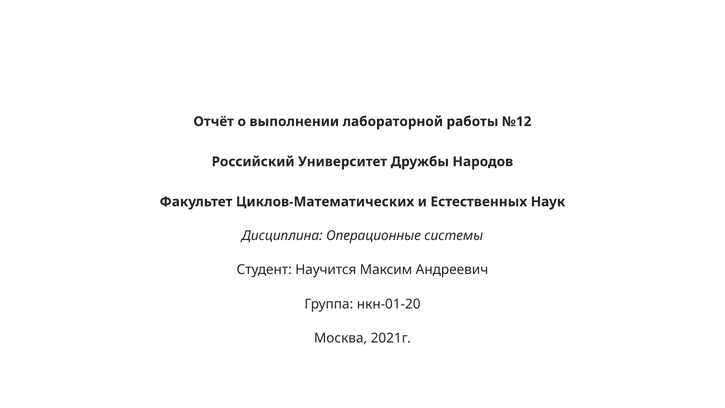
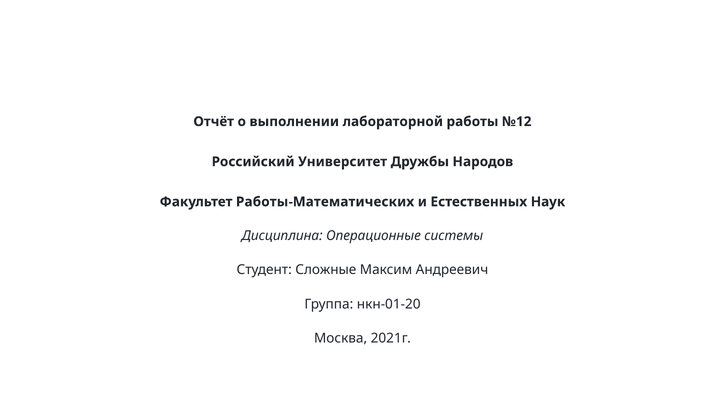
Циклов-Математических: Циклов-Математических -> Работы-Математических
Научится: Научится -> Сложные
